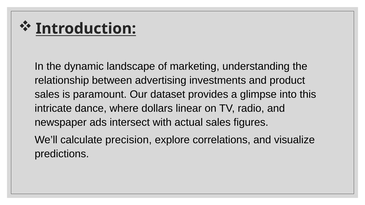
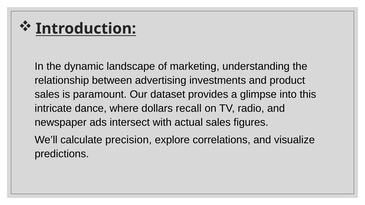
linear: linear -> recall
